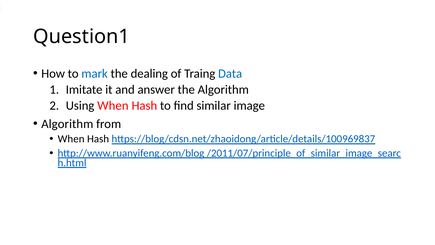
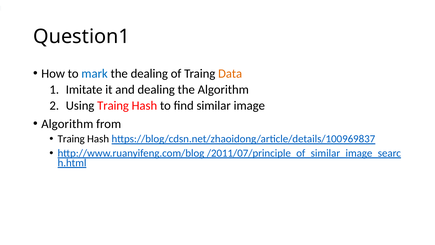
Data colour: blue -> orange
and answer: answer -> dealing
Using When: When -> Traing
When at (71, 139): When -> Traing
